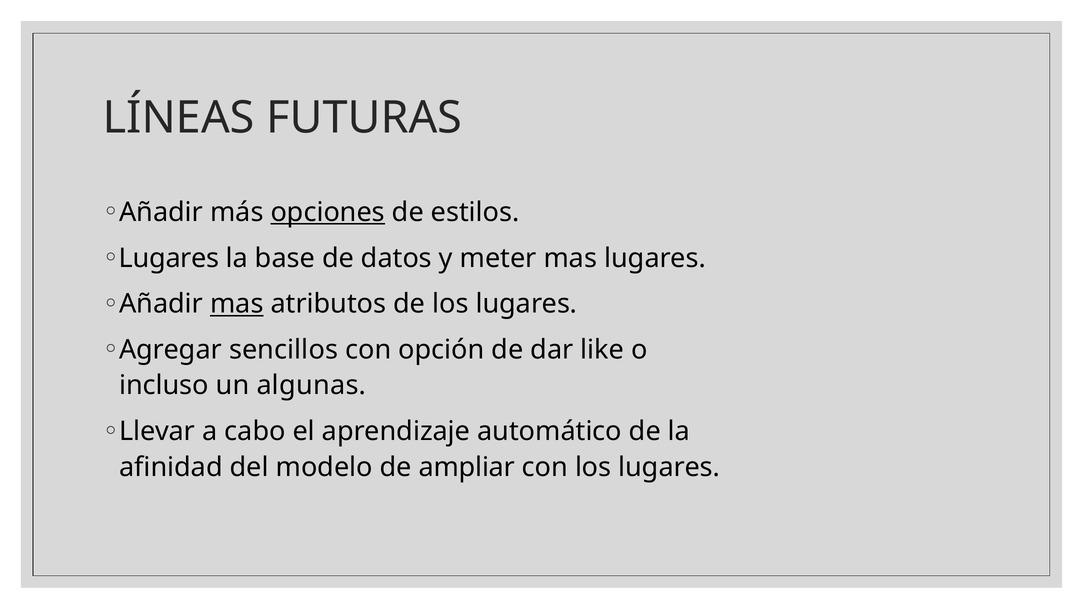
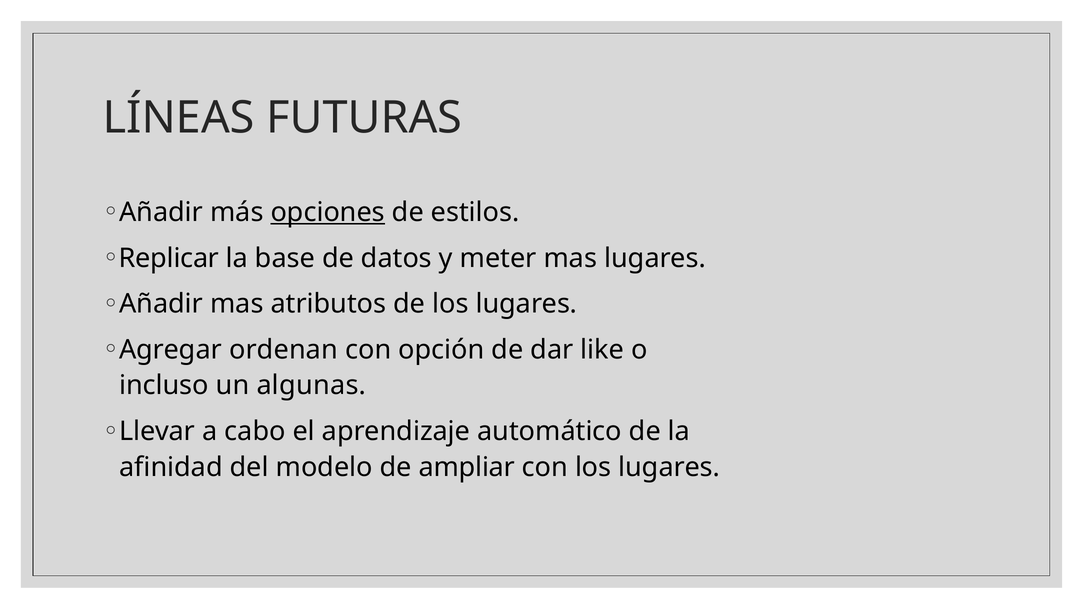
Lugares at (169, 258): Lugares -> Replicar
mas at (237, 304) underline: present -> none
sencillos: sencillos -> ordenan
